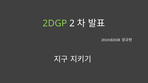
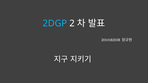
2DGP colour: light green -> light blue
